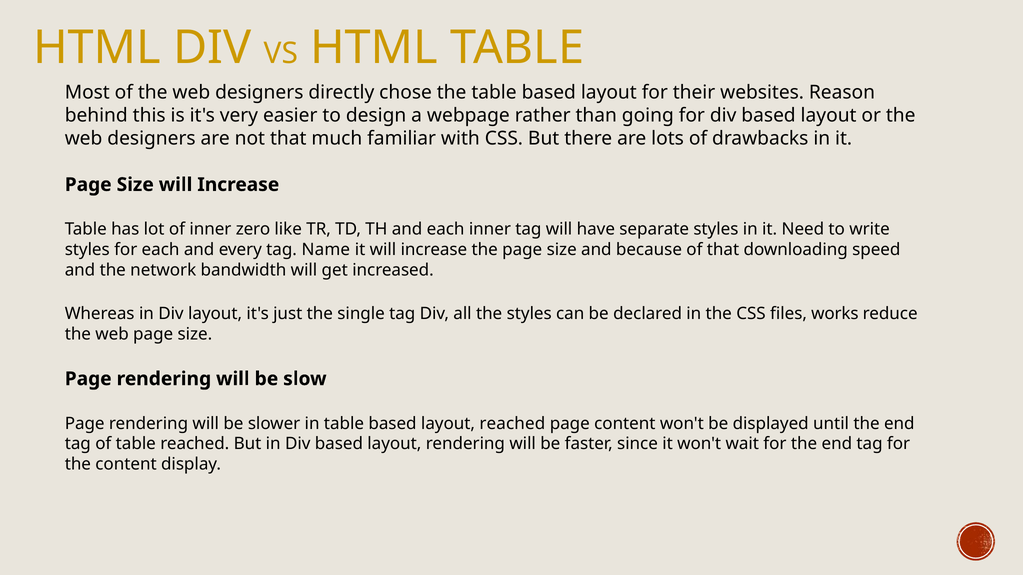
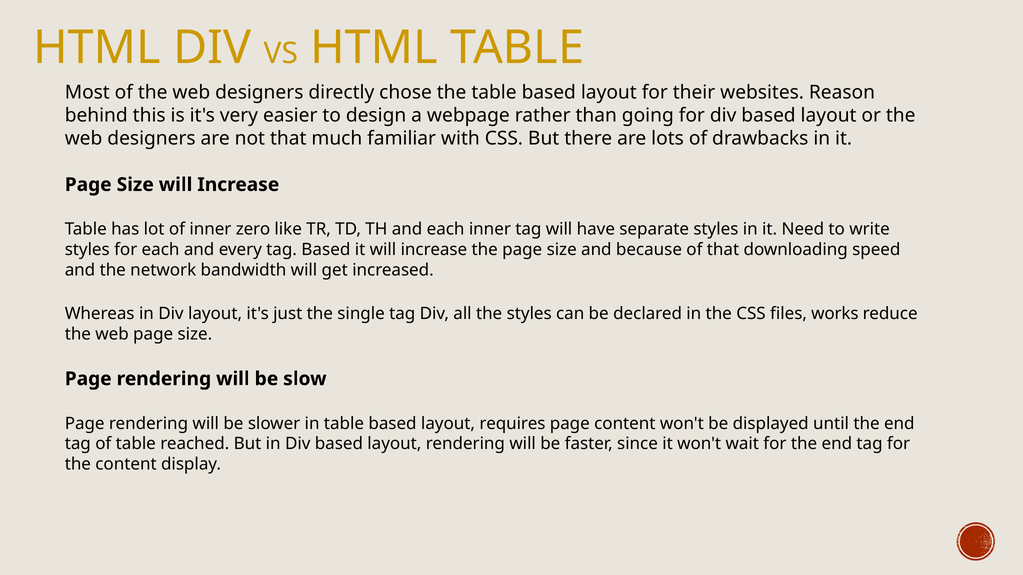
tag Name: Name -> Based
layout reached: reached -> requires
